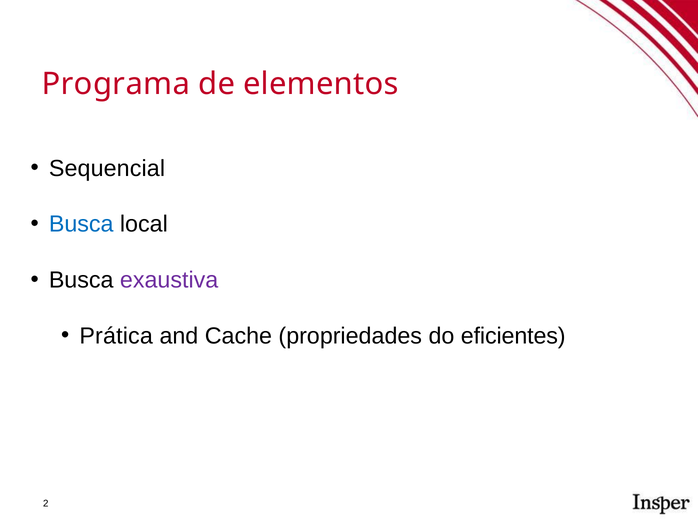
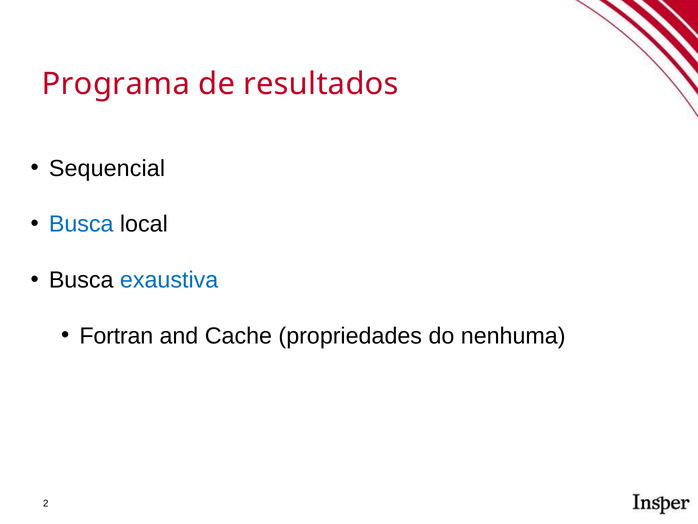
elementos: elementos -> resultados
exaustiva colour: purple -> blue
Prática: Prática -> Fortran
eficientes: eficientes -> nenhuma
